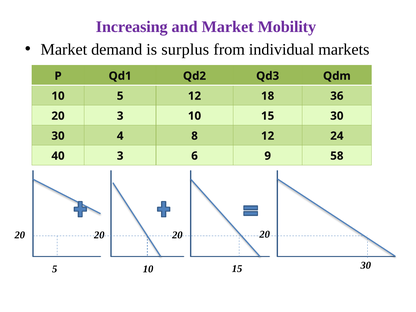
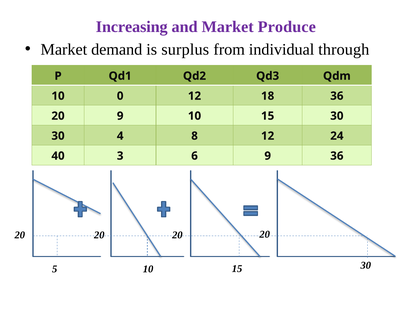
Mobility: Mobility -> Produce
markets: markets -> through
10 5: 5 -> 0
20 3: 3 -> 9
9 58: 58 -> 36
